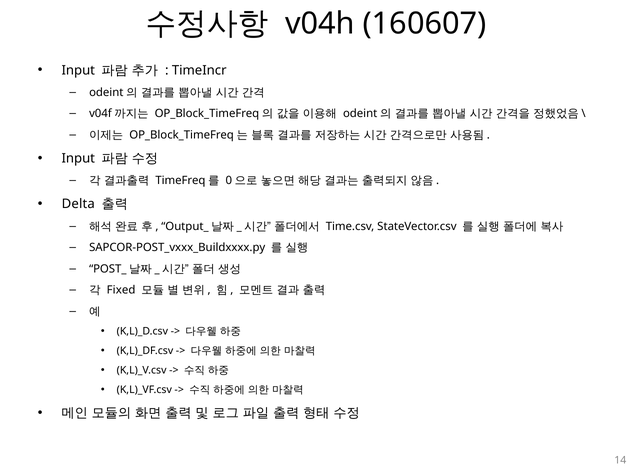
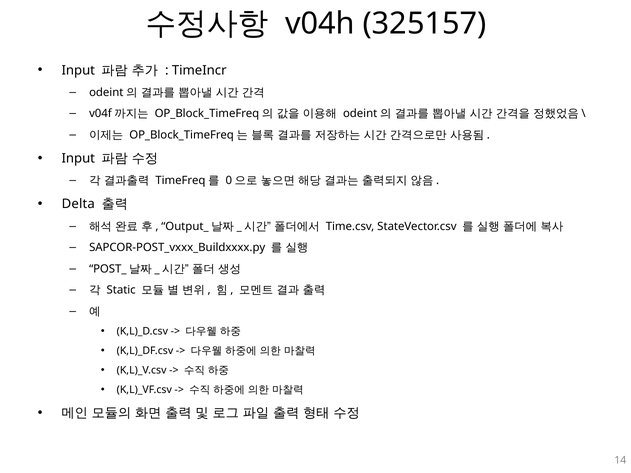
160607: 160607 -> 325157
Fixed: Fixed -> Static
